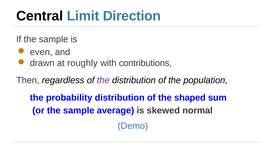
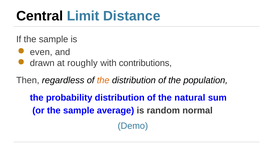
Direction: Direction -> Distance
the at (103, 80) colour: purple -> orange
shaped: shaped -> natural
skewed: skewed -> random
